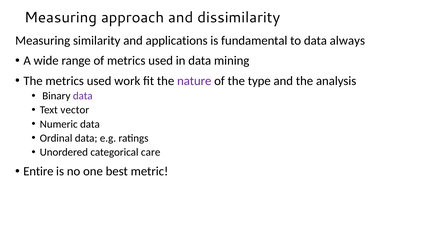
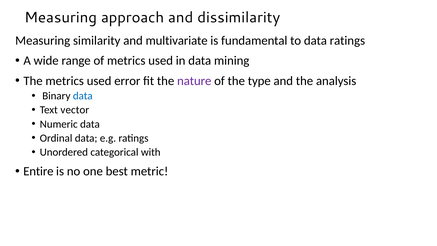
applications: applications -> multivariate
data always: always -> ratings
work: work -> error
data at (83, 96) colour: purple -> blue
care: care -> with
